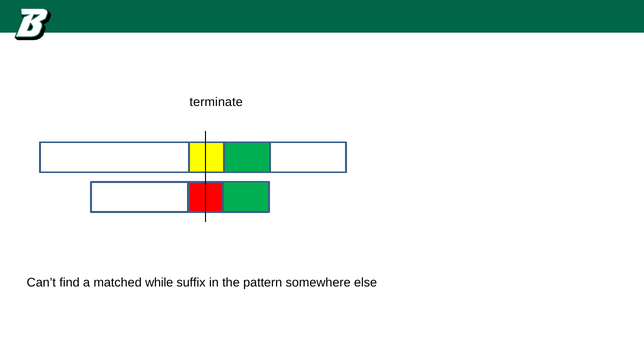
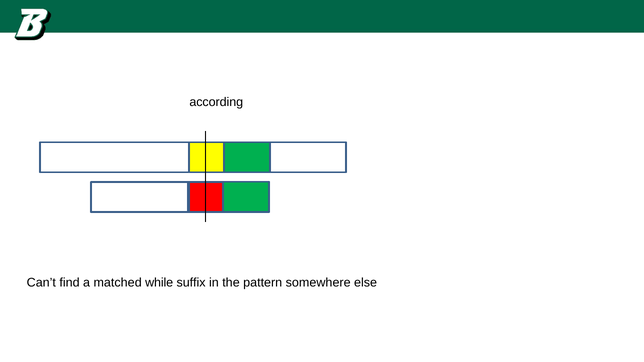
terminate: terminate -> according
